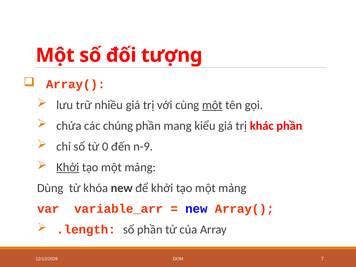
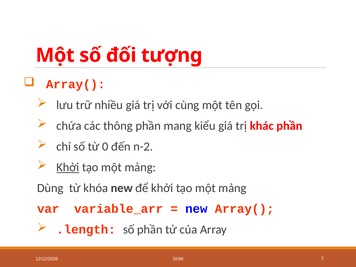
một at (212, 105) underline: present -> none
chúng: chúng -> thông
n-9: n-9 -> n-2
